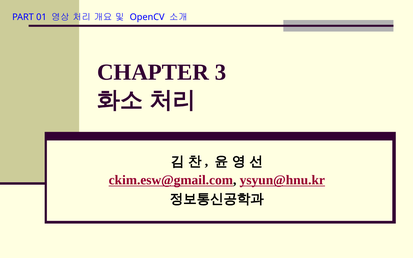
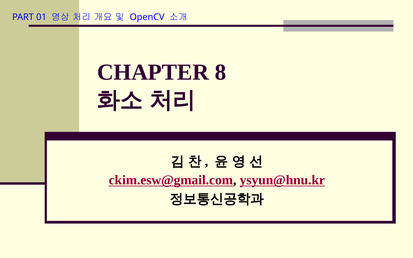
3: 3 -> 8
